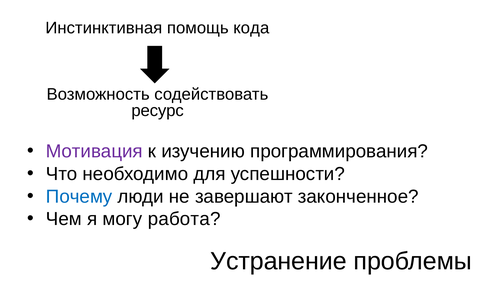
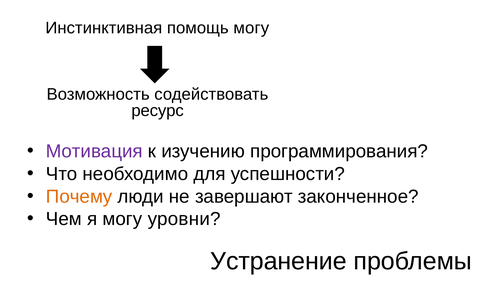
помощь кода: кода -> могу
Почему colour: blue -> orange
работа: работа -> уровни
